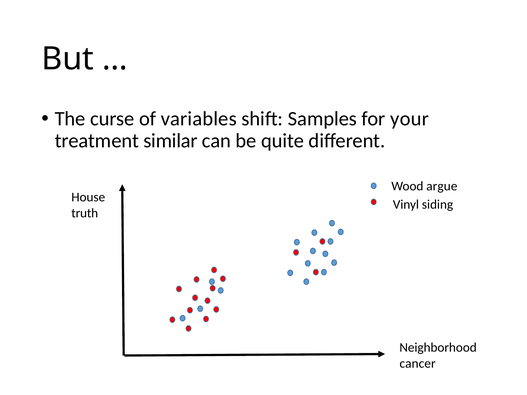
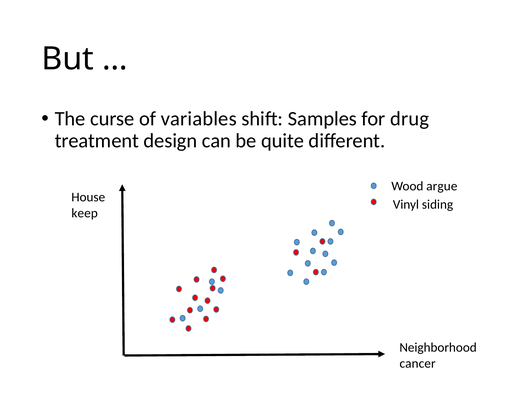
your: your -> drug
similar: similar -> design
truth: truth -> keep
